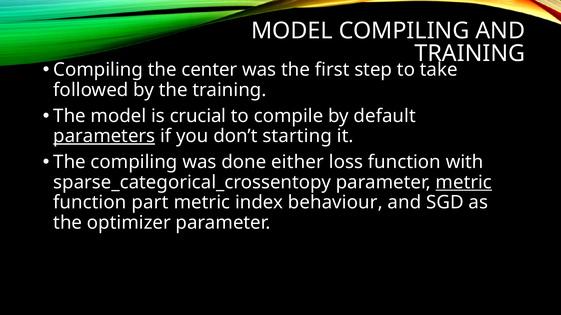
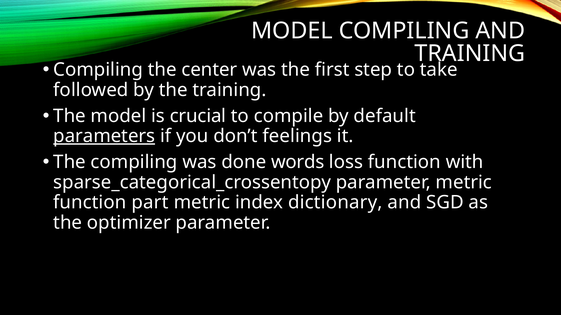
starting: starting -> feelings
either: either -> words
metric at (464, 183) underline: present -> none
behaviour: behaviour -> dictionary
